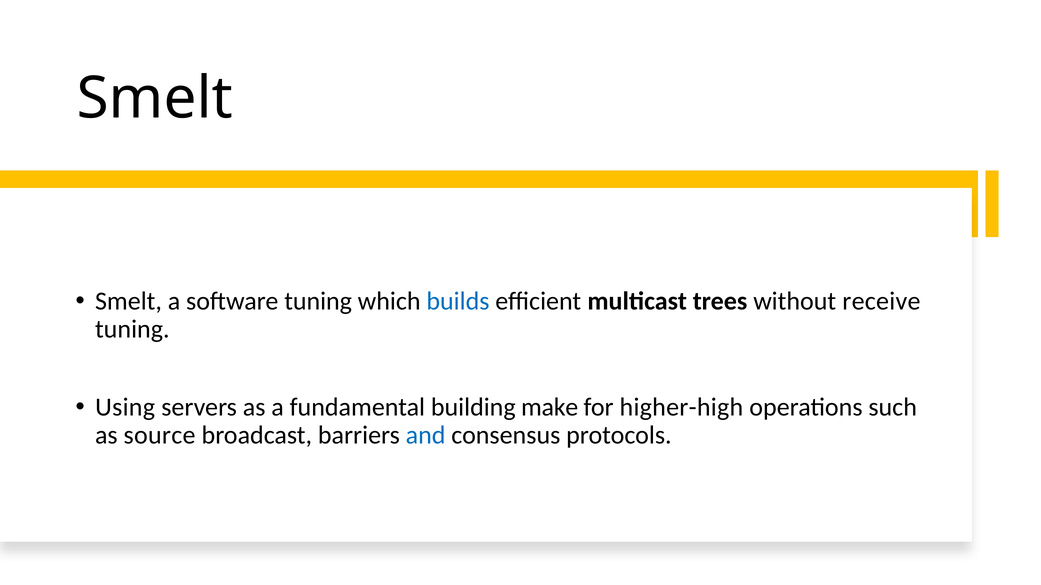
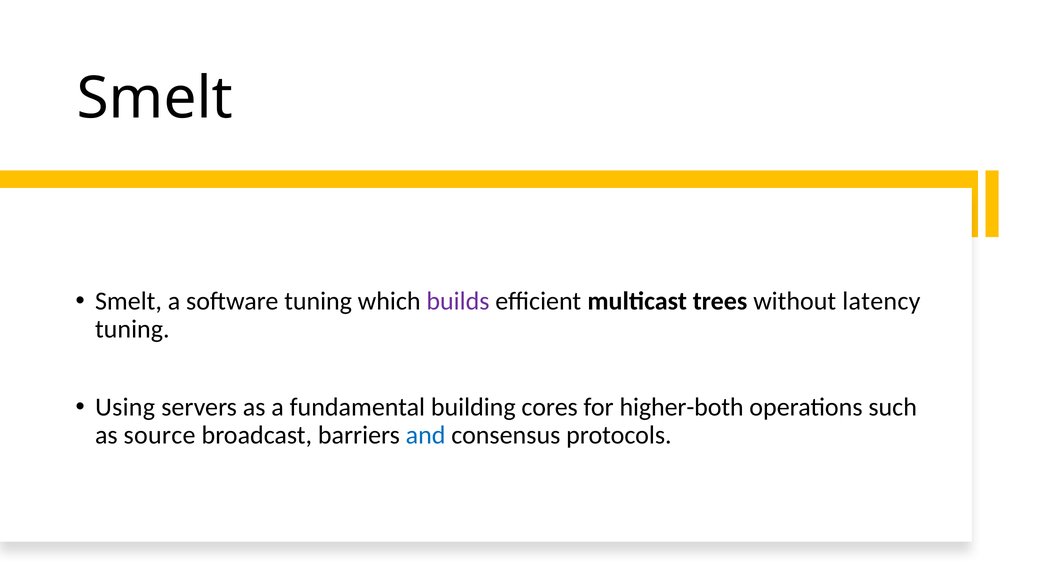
builds colour: blue -> purple
receive: receive -> latency
make: make -> cores
higher-high: higher-high -> higher-both
